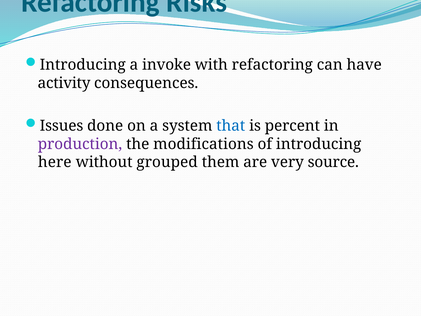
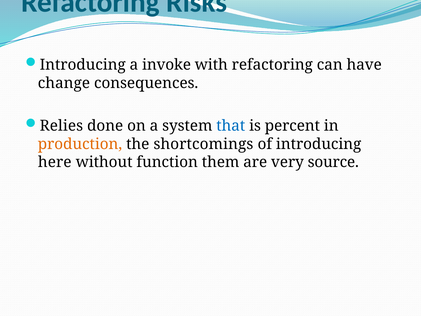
activity: activity -> change
Issues: Issues -> Relies
production colour: purple -> orange
modifications: modifications -> shortcomings
grouped: grouped -> function
